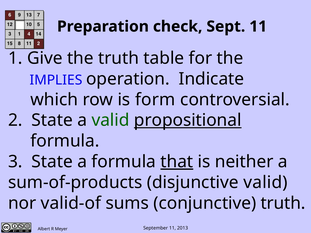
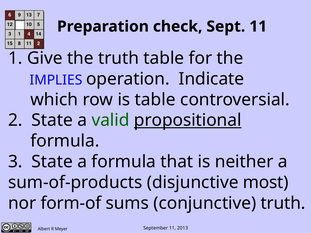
is form: form -> table
that underline: present -> none
disjunctive valid: valid -> most
valid-of: valid-of -> form-of
